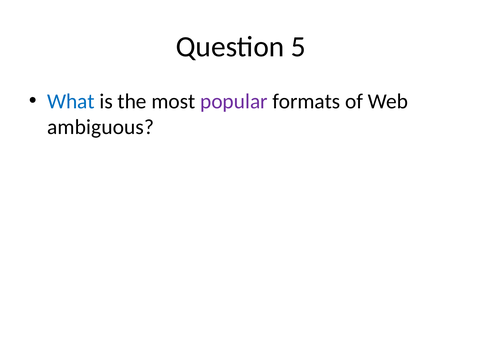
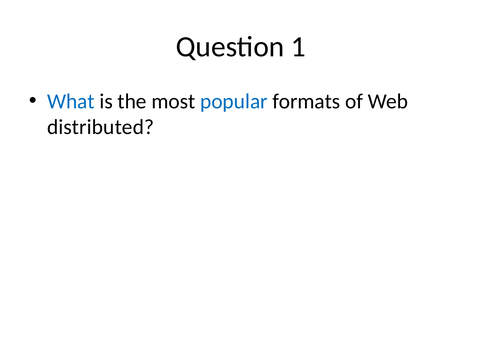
5: 5 -> 1
popular colour: purple -> blue
ambiguous: ambiguous -> distributed
